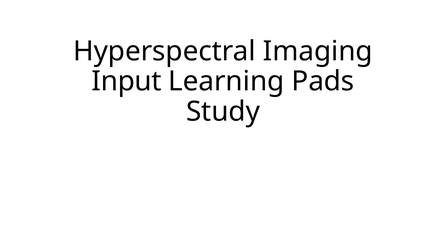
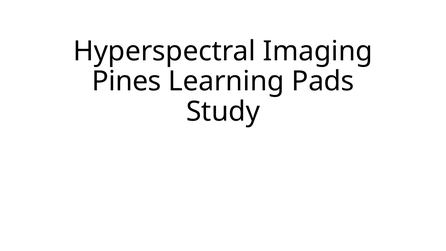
Input: Input -> Pines
